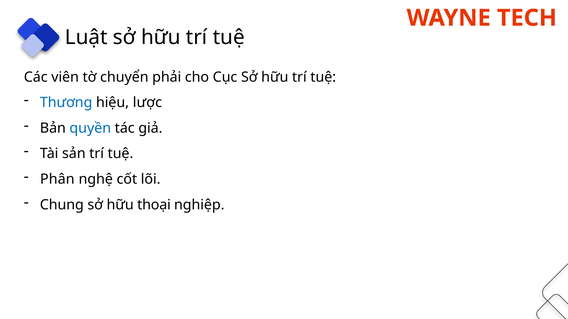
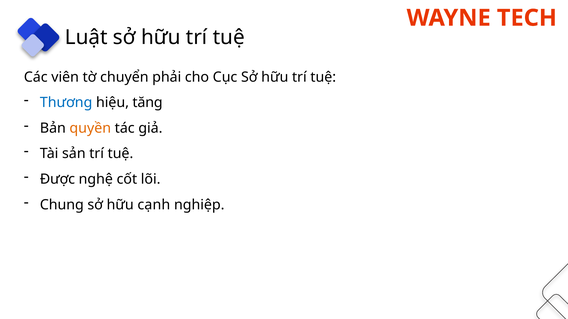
lược: lược -> tăng
quyền colour: blue -> orange
Phân: Phân -> Được
thoại: thoại -> cạnh
